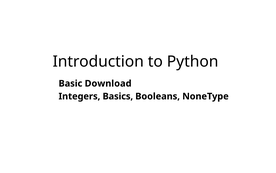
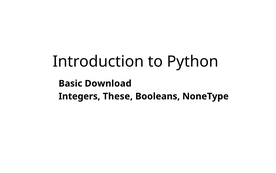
Basics: Basics -> These
